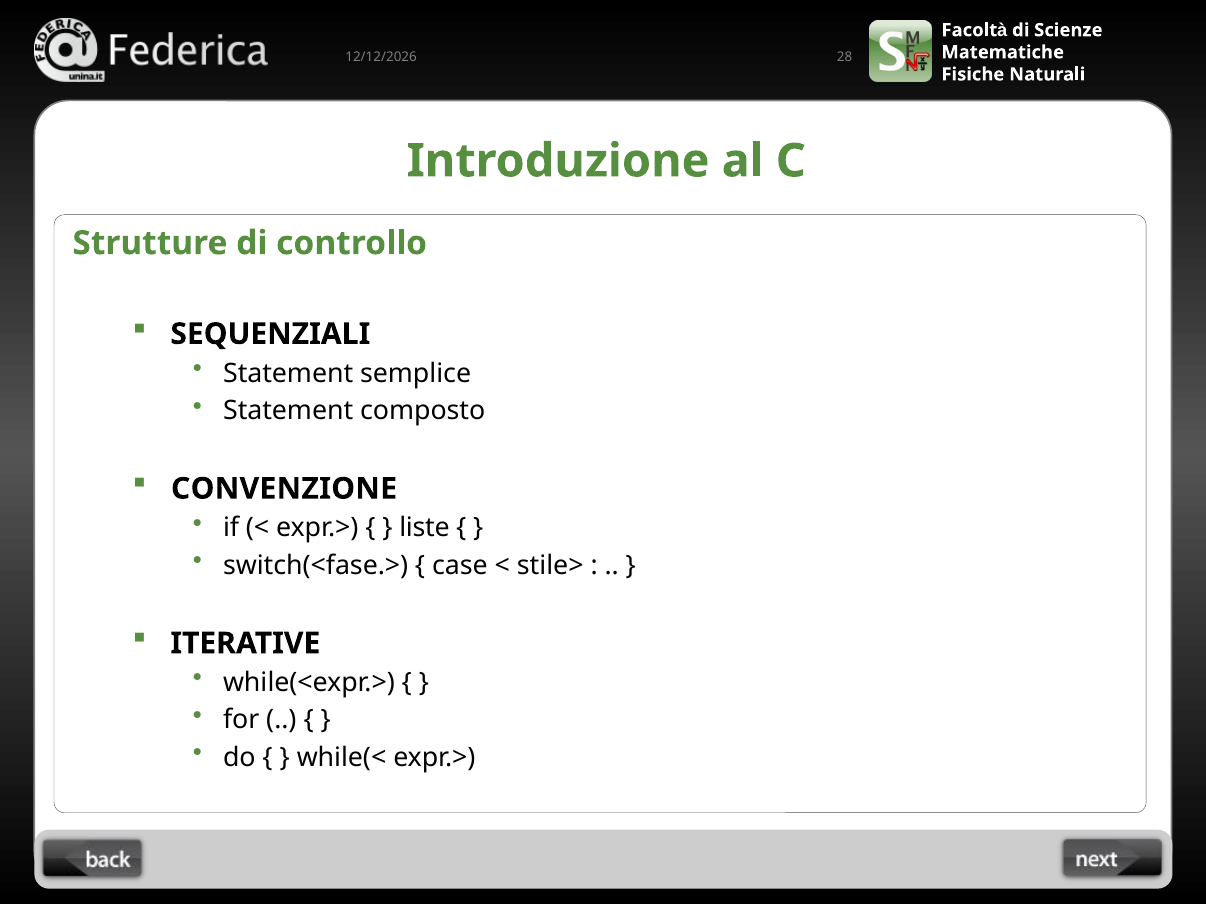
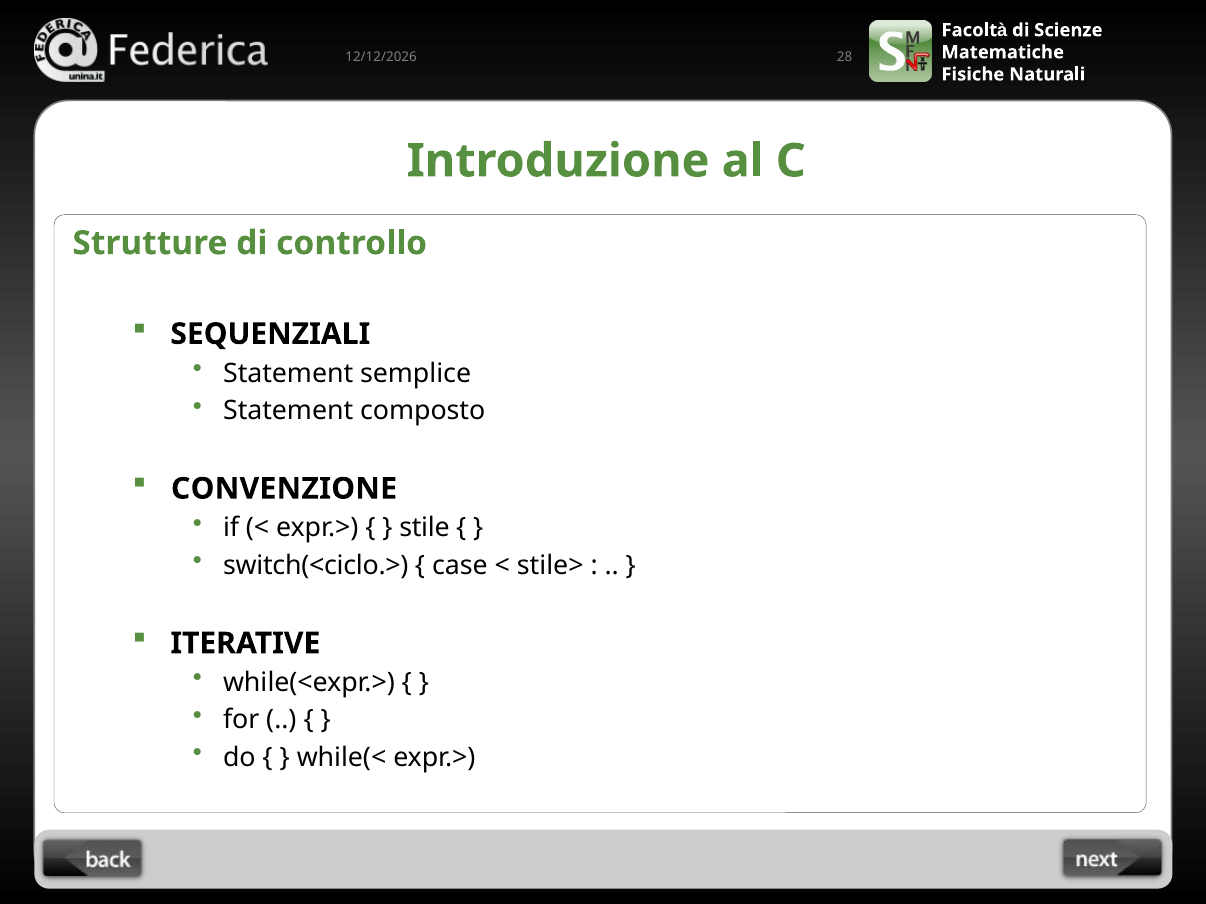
liste: liste -> stile
switch(<fase.>: switch(<fase.> -> switch(<ciclo.>
